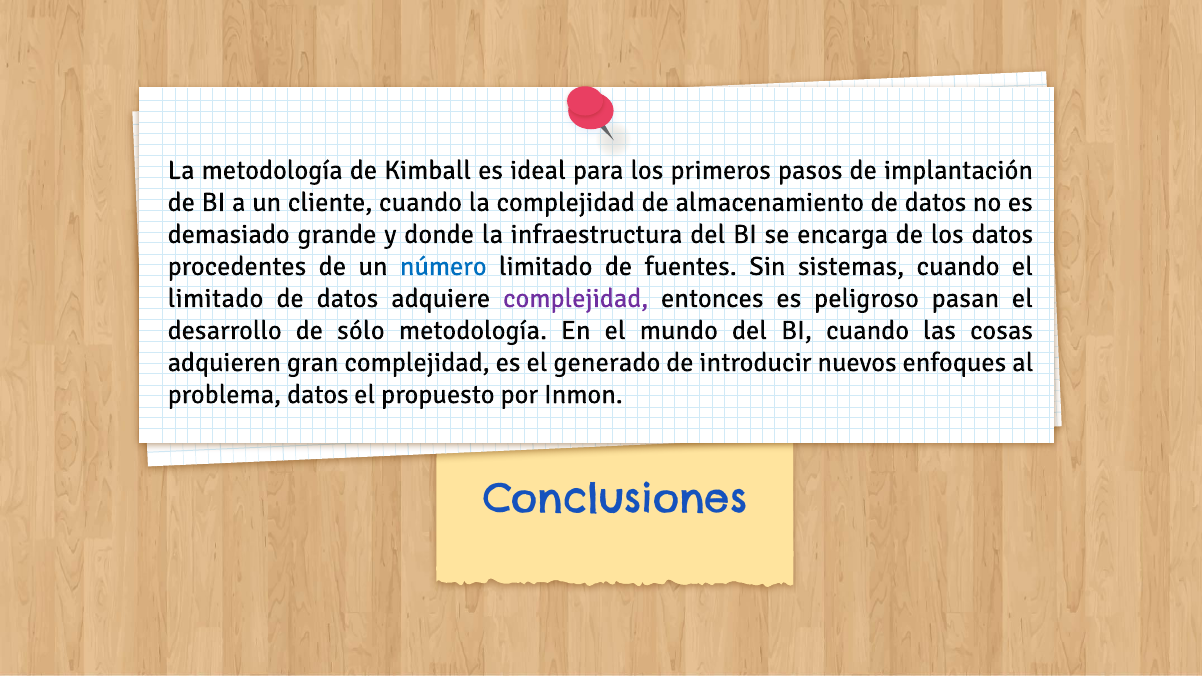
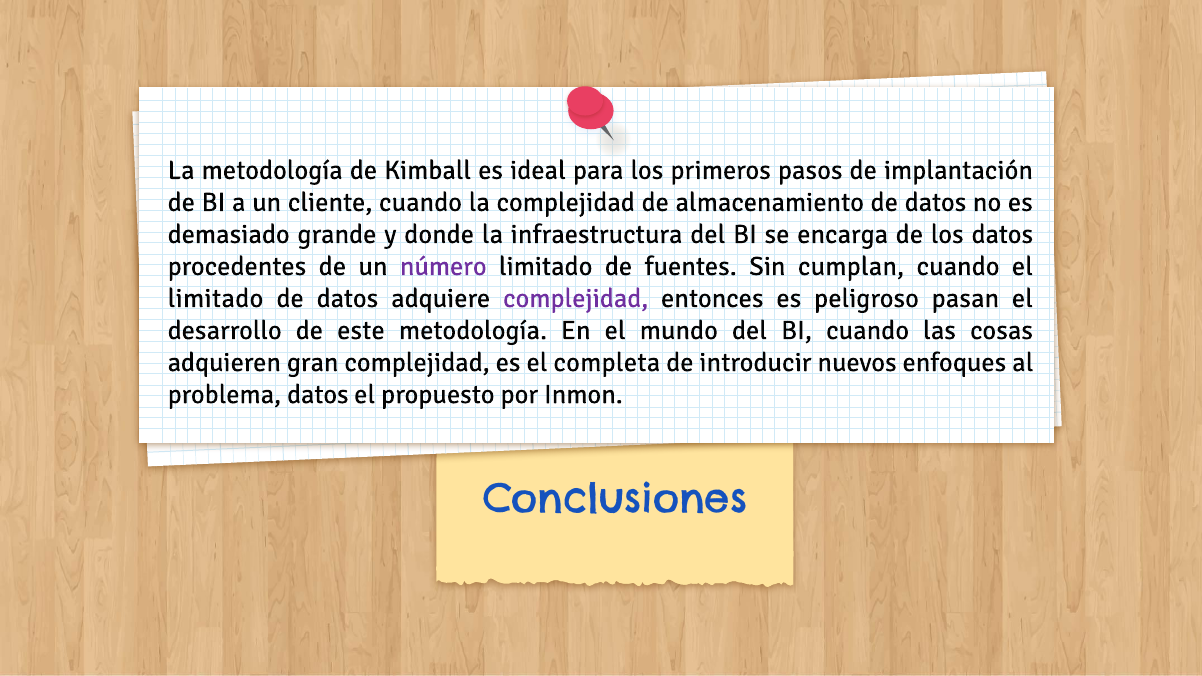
número colour: blue -> purple
sistemas: sistemas -> cumplan
sólo: sólo -> este
generado: generado -> completa
